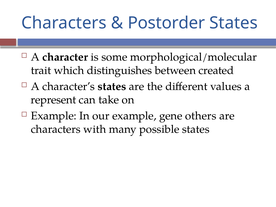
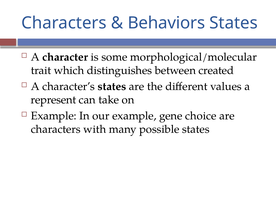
Postorder: Postorder -> Behaviors
others: others -> choice
